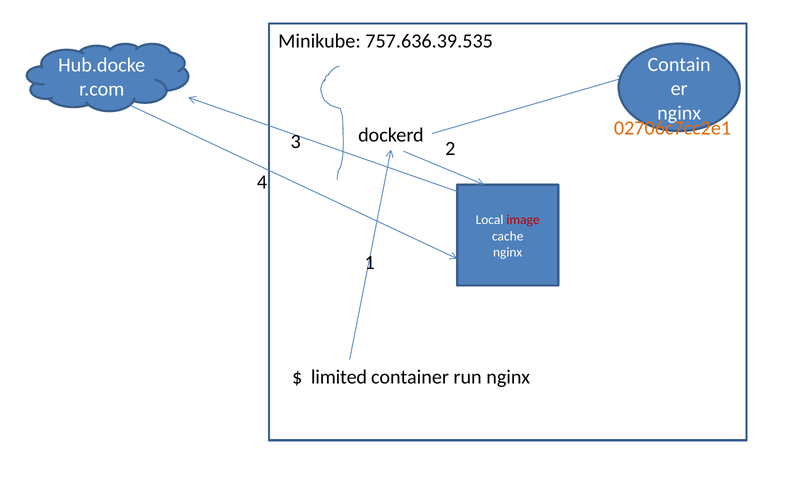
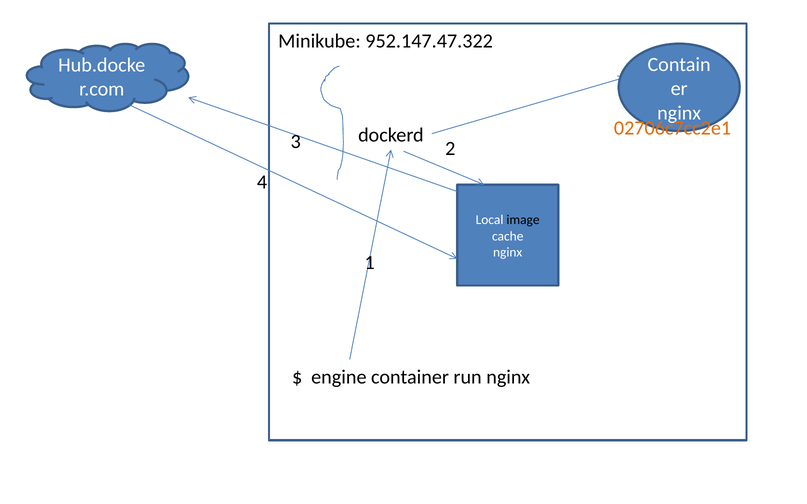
757.636.39.535: 757.636.39.535 -> 952.147.47.322
image colour: red -> black
limited: limited -> engine
